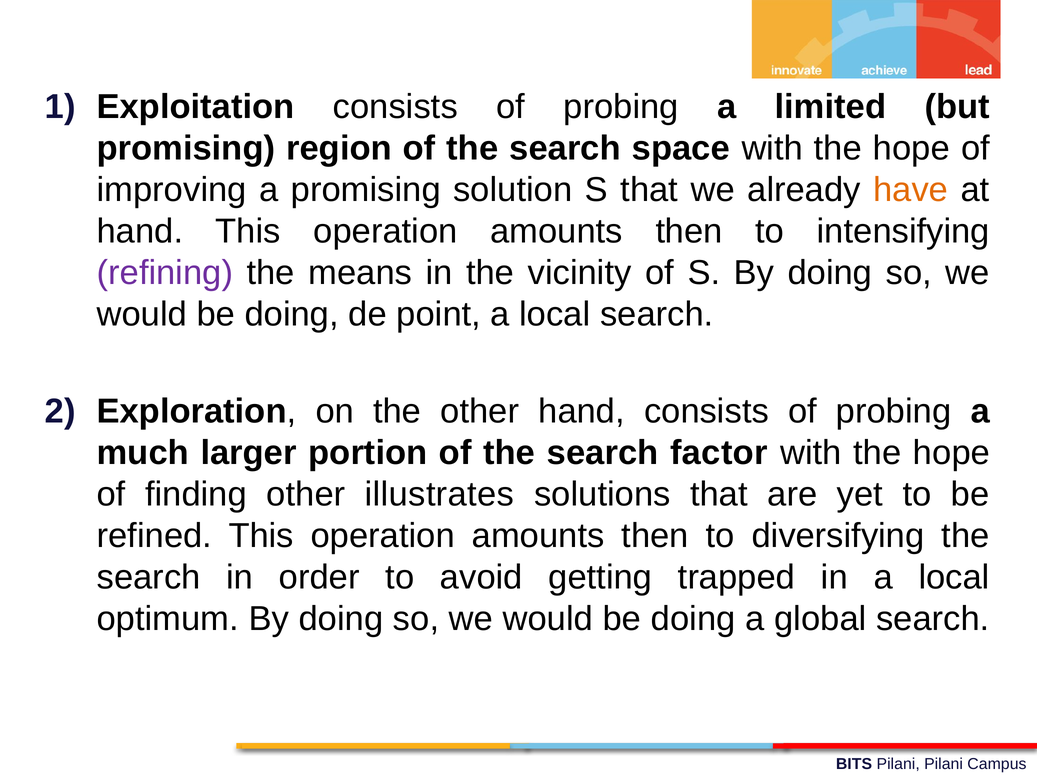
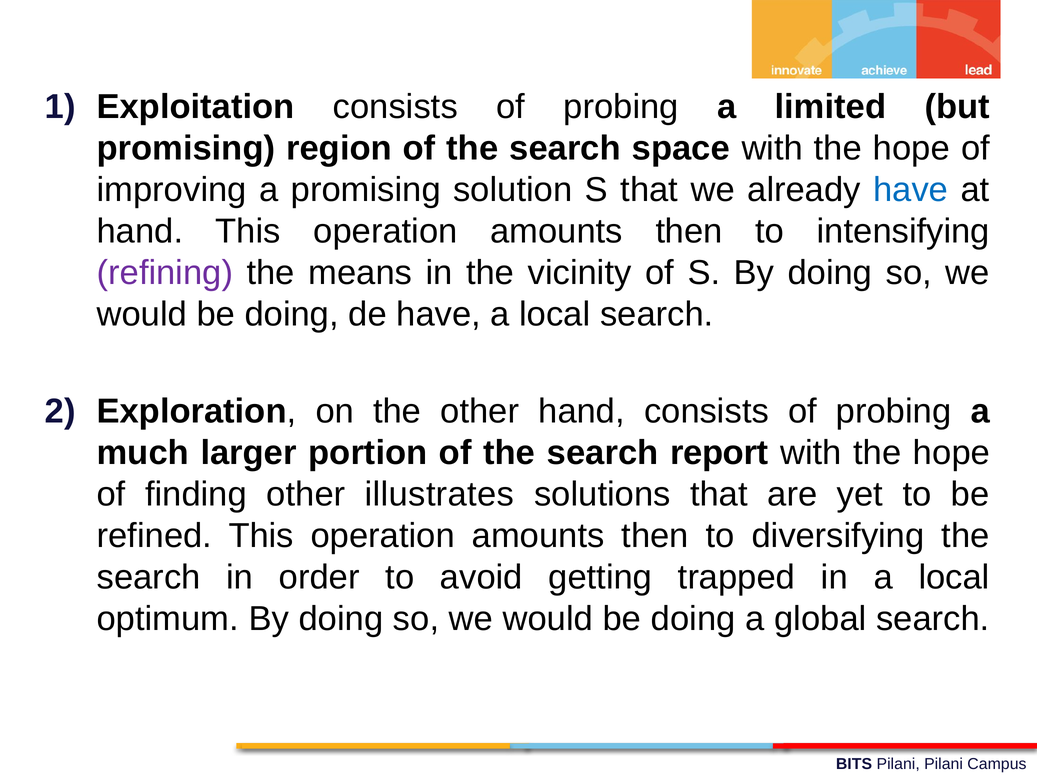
have at (911, 190) colour: orange -> blue
de point: point -> have
factor: factor -> report
